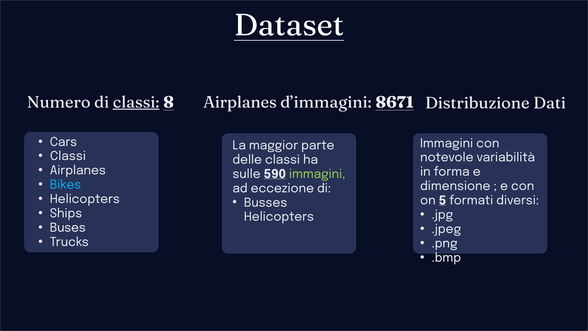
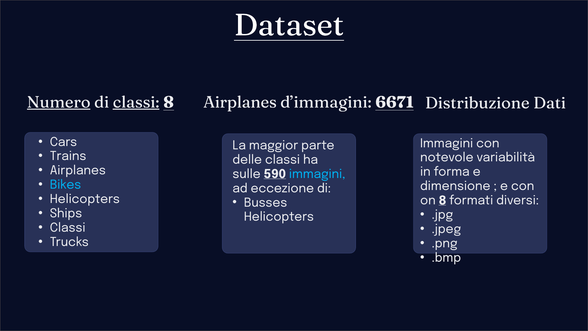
Numero underline: none -> present
8671: 8671 -> 6671
Classi at (68, 156): Classi -> Trains
immagini at (317, 174) colour: light green -> light blue
on 5: 5 -> 8
Buses at (68, 228): Buses -> Classi
